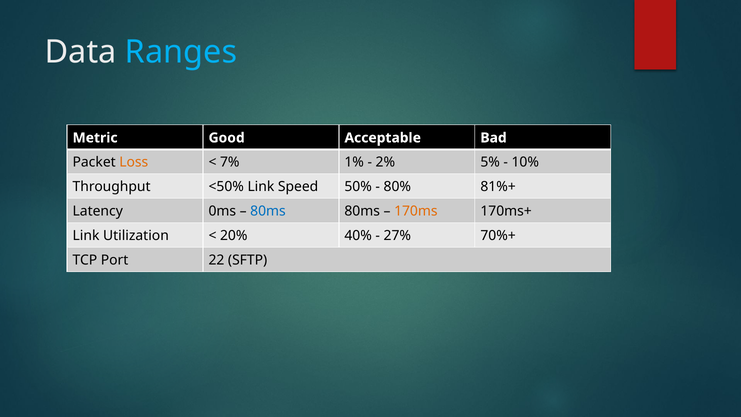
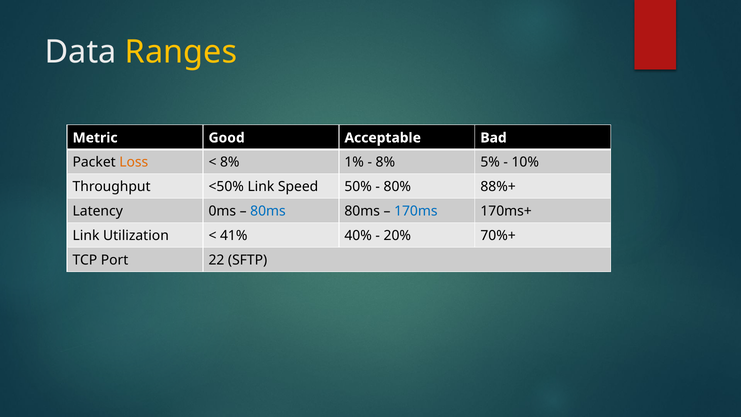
Ranges colour: light blue -> yellow
7% at (230, 162): 7% -> 8%
2% at (385, 162): 2% -> 8%
81%+: 81%+ -> 88%+
170ms colour: orange -> blue
20%: 20% -> 41%
27%: 27% -> 20%
